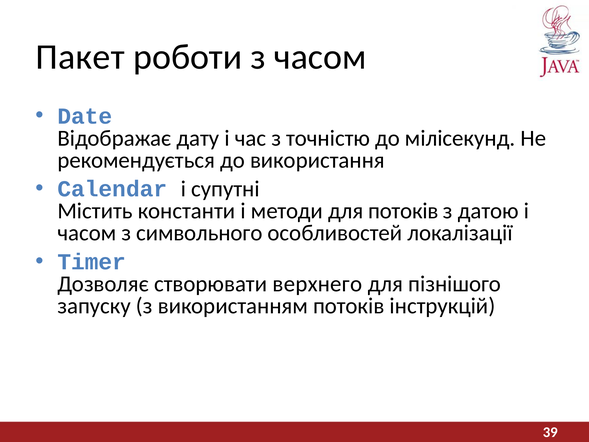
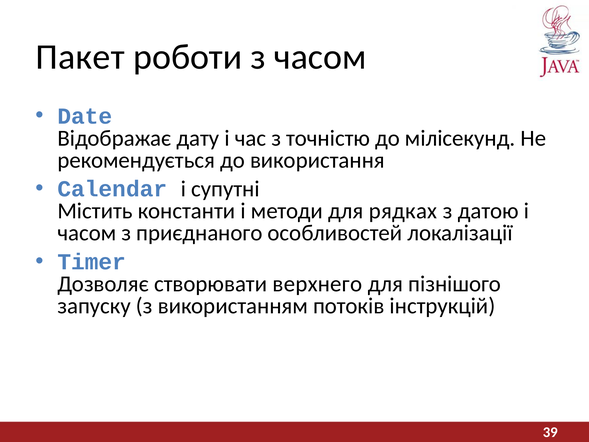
для потоків: потоків -> рядках
символьного: символьного -> приєднаного
